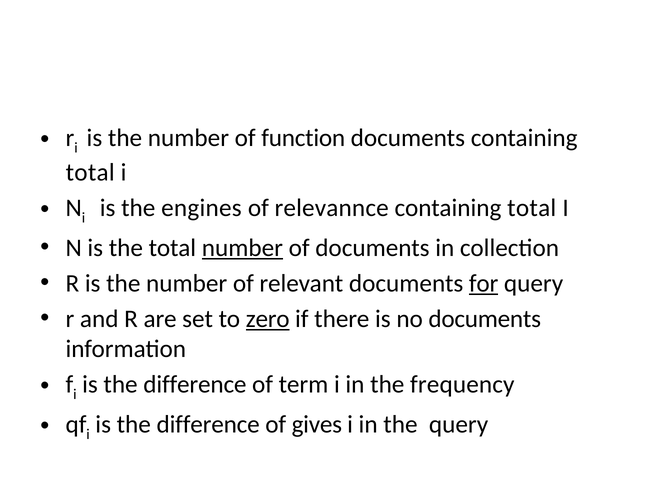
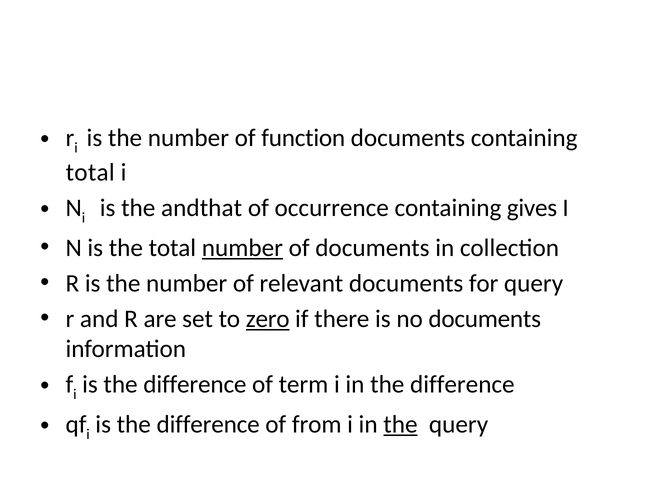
engines: engines -> andthat
relevannce: relevannce -> occurrence
total at (532, 208): total -> gives
for underline: present -> none
in the frequency: frequency -> difference
gives: gives -> from
the at (400, 424) underline: none -> present
